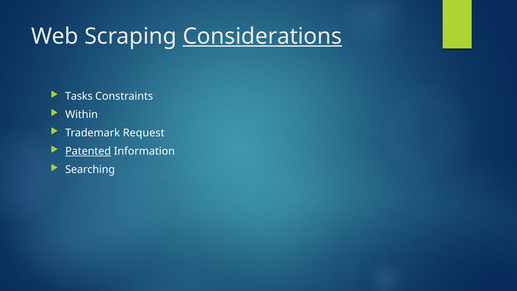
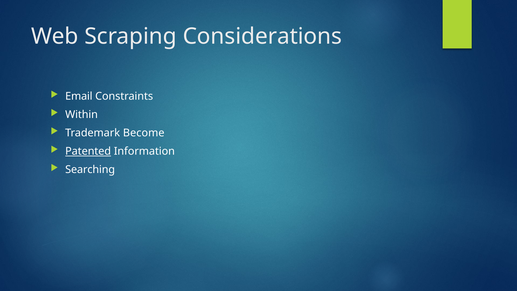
Considerations underline: present -> none
Tasks: Tasks -> Email
Request: Request -> Become
